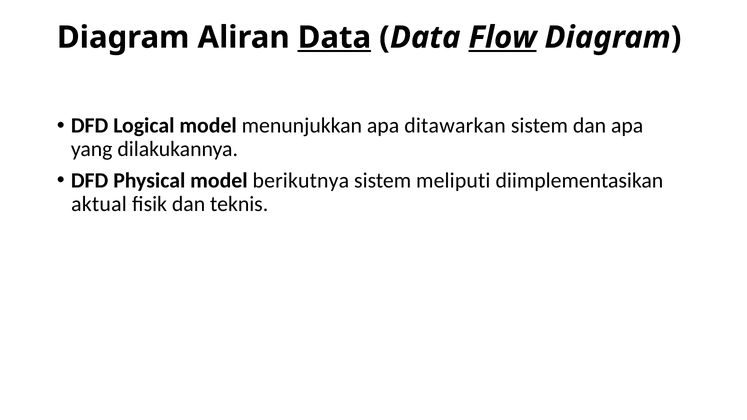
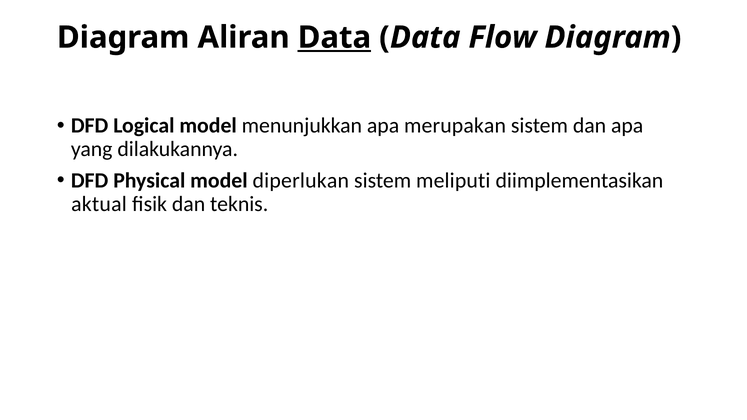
Flow underline: present -> none
ditawarkan: ditawarkan -> merupakan
berikutnya: berikutnya -> diperlukan
